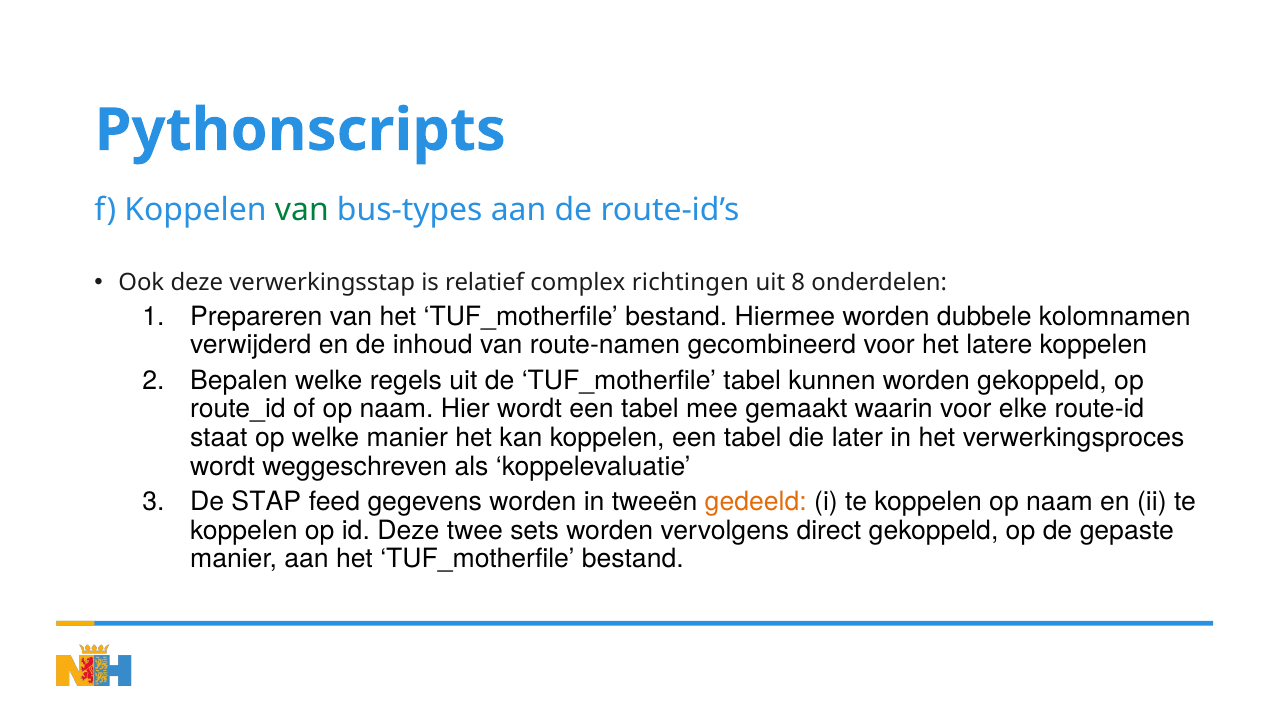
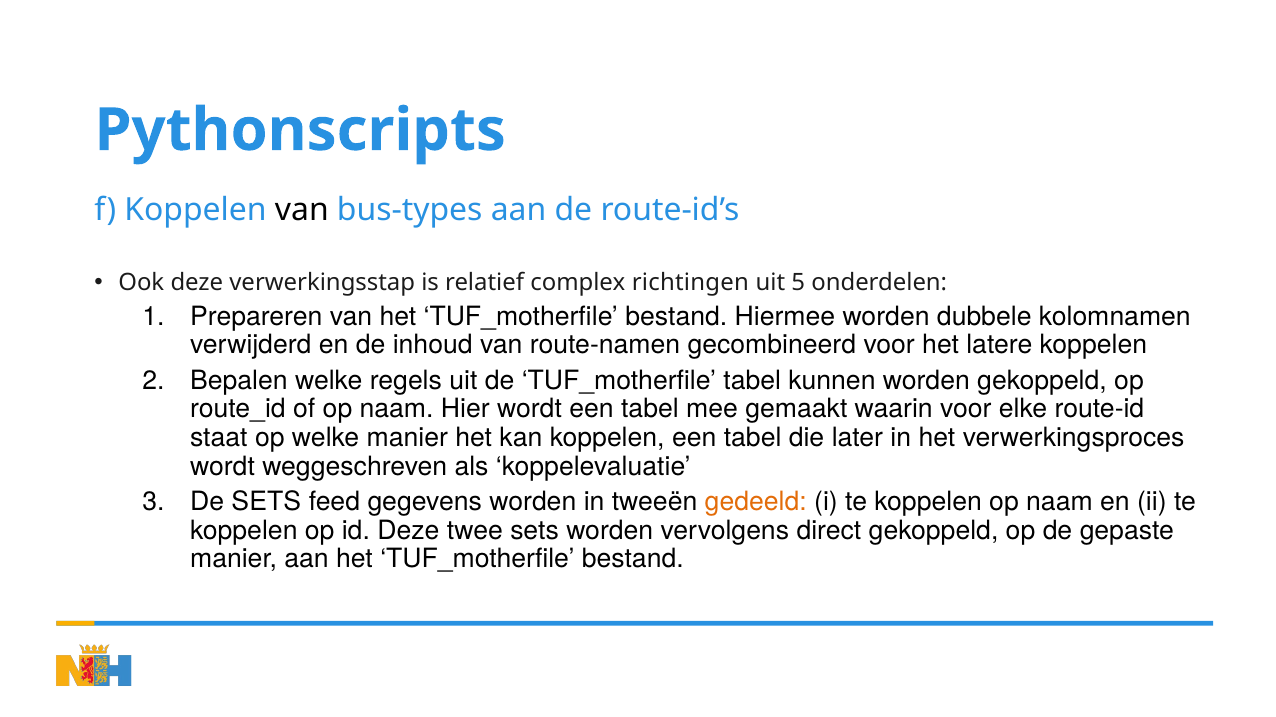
van at (302, 210) colour: green -> black
8: 8 -> 5
De STAP: STAP -> SETS
